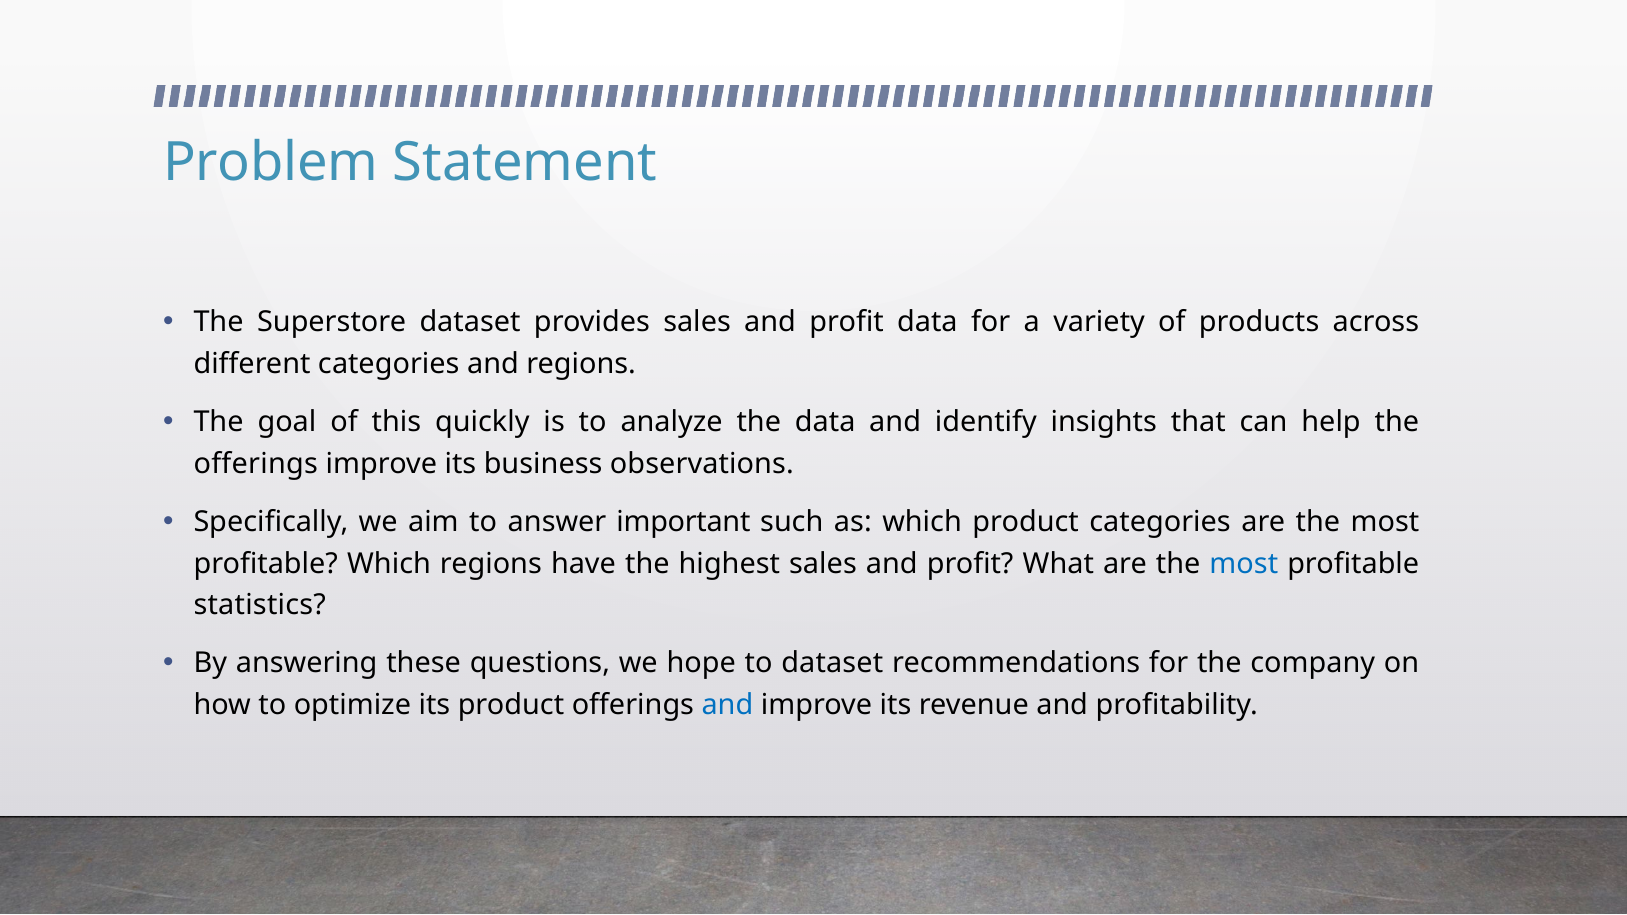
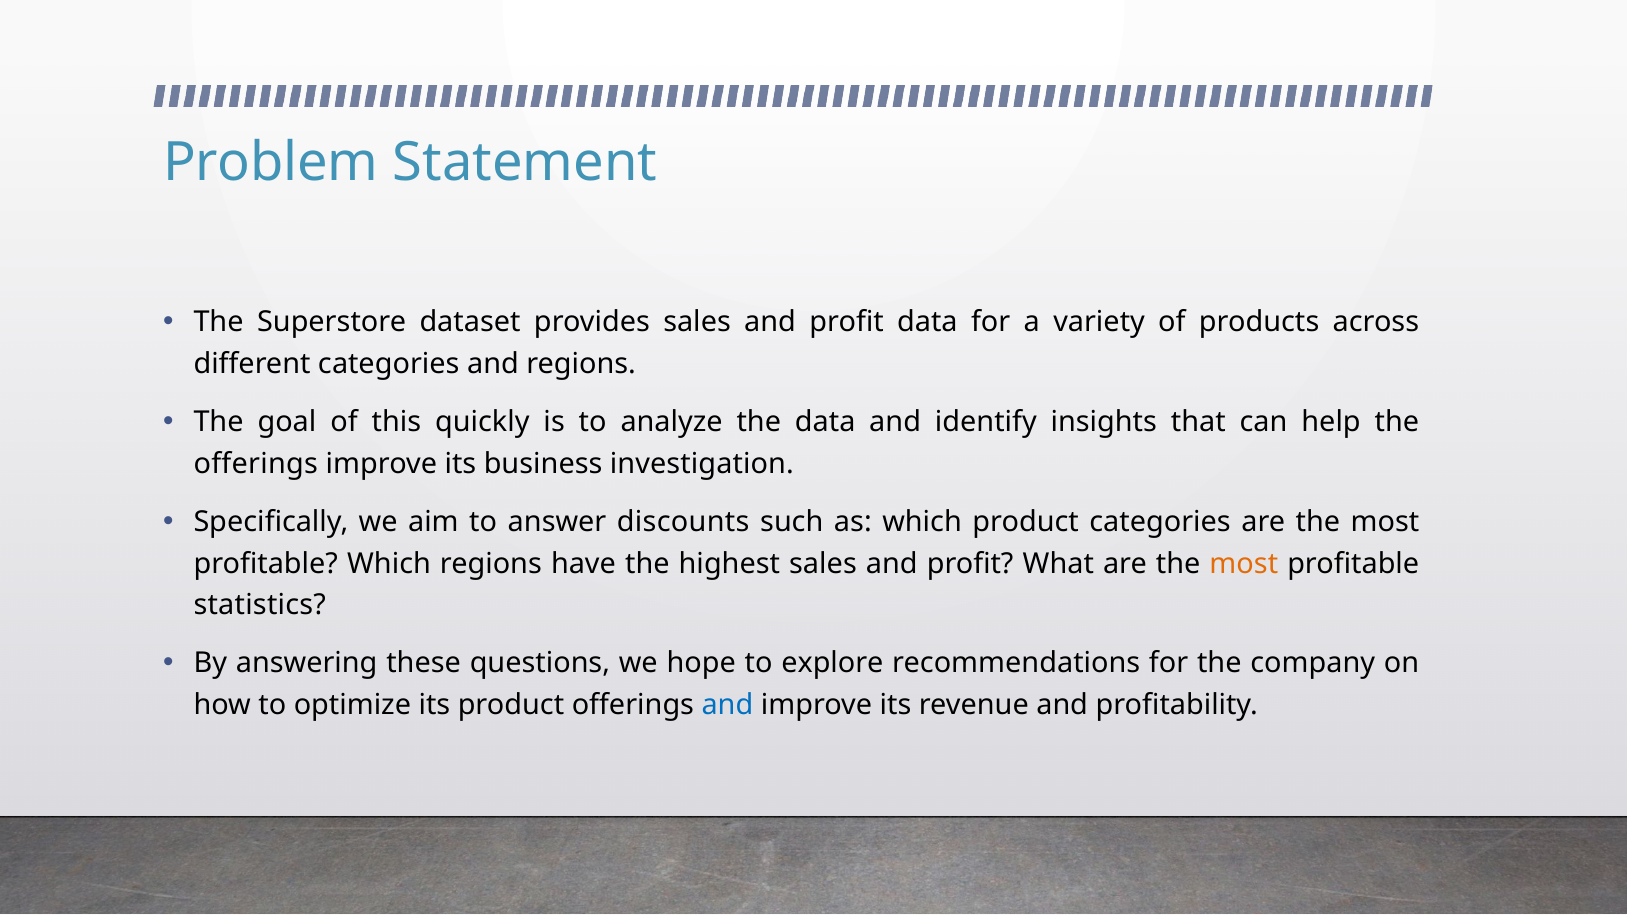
observations: observations -> investigation
important: important -> discounts
most at (1244, 564) colour: blue -> orange
to dataset: dataset -> explore
